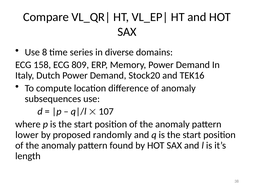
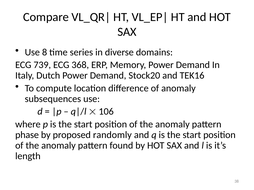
158: 158 -> 739
809: 809 -> 368
107: 107 -> 106
lower: lower -> phase
